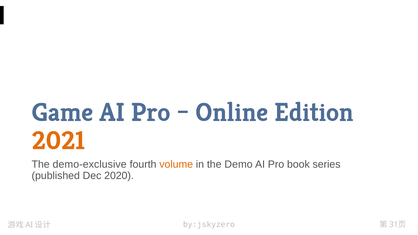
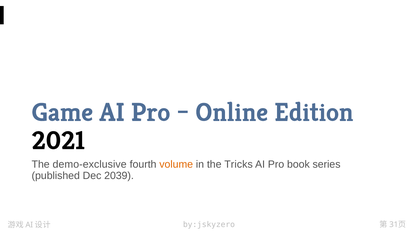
2021 colour: orange -> black
Demo: Demo -> Tricks
2020: 2020 -> 2039
